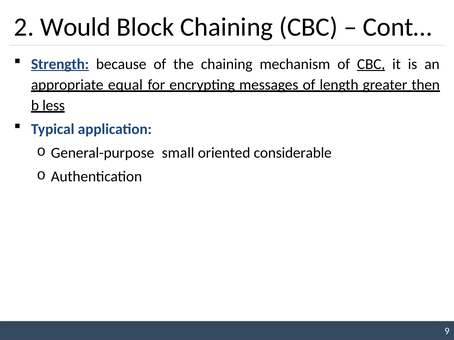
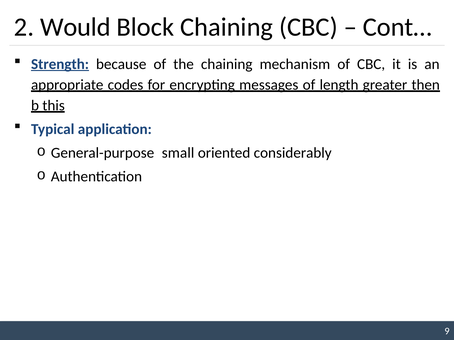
CBC at (371, 64) underline: present -> none
equal: equal -> codes
less: less -> this
considerable: considerable -> considerably
